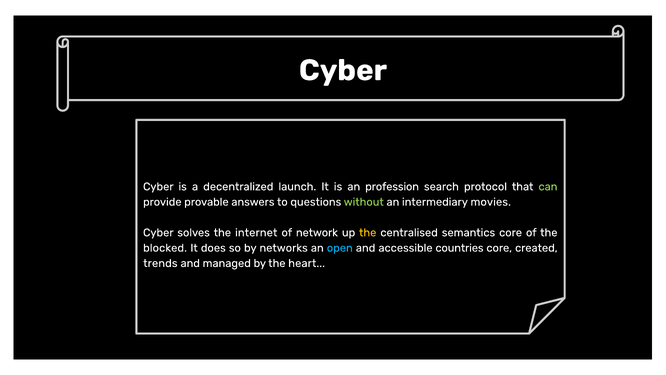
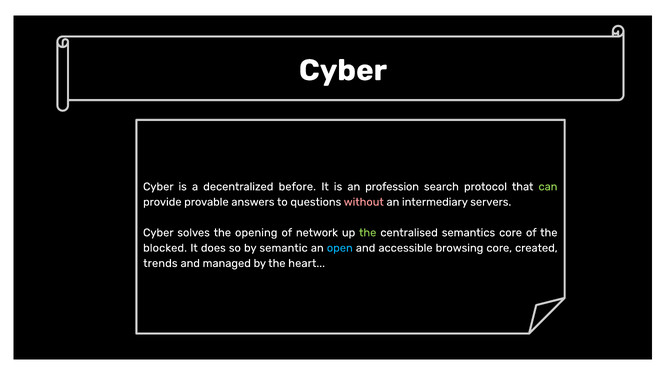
launch: launch -> before
without colour: light green -> pink
movies: movies -> servers
internet: internet -> opening
the at (368, 232) colour: yellow -> light green
networks: networks -> semantic
countries: countries -> browsing
